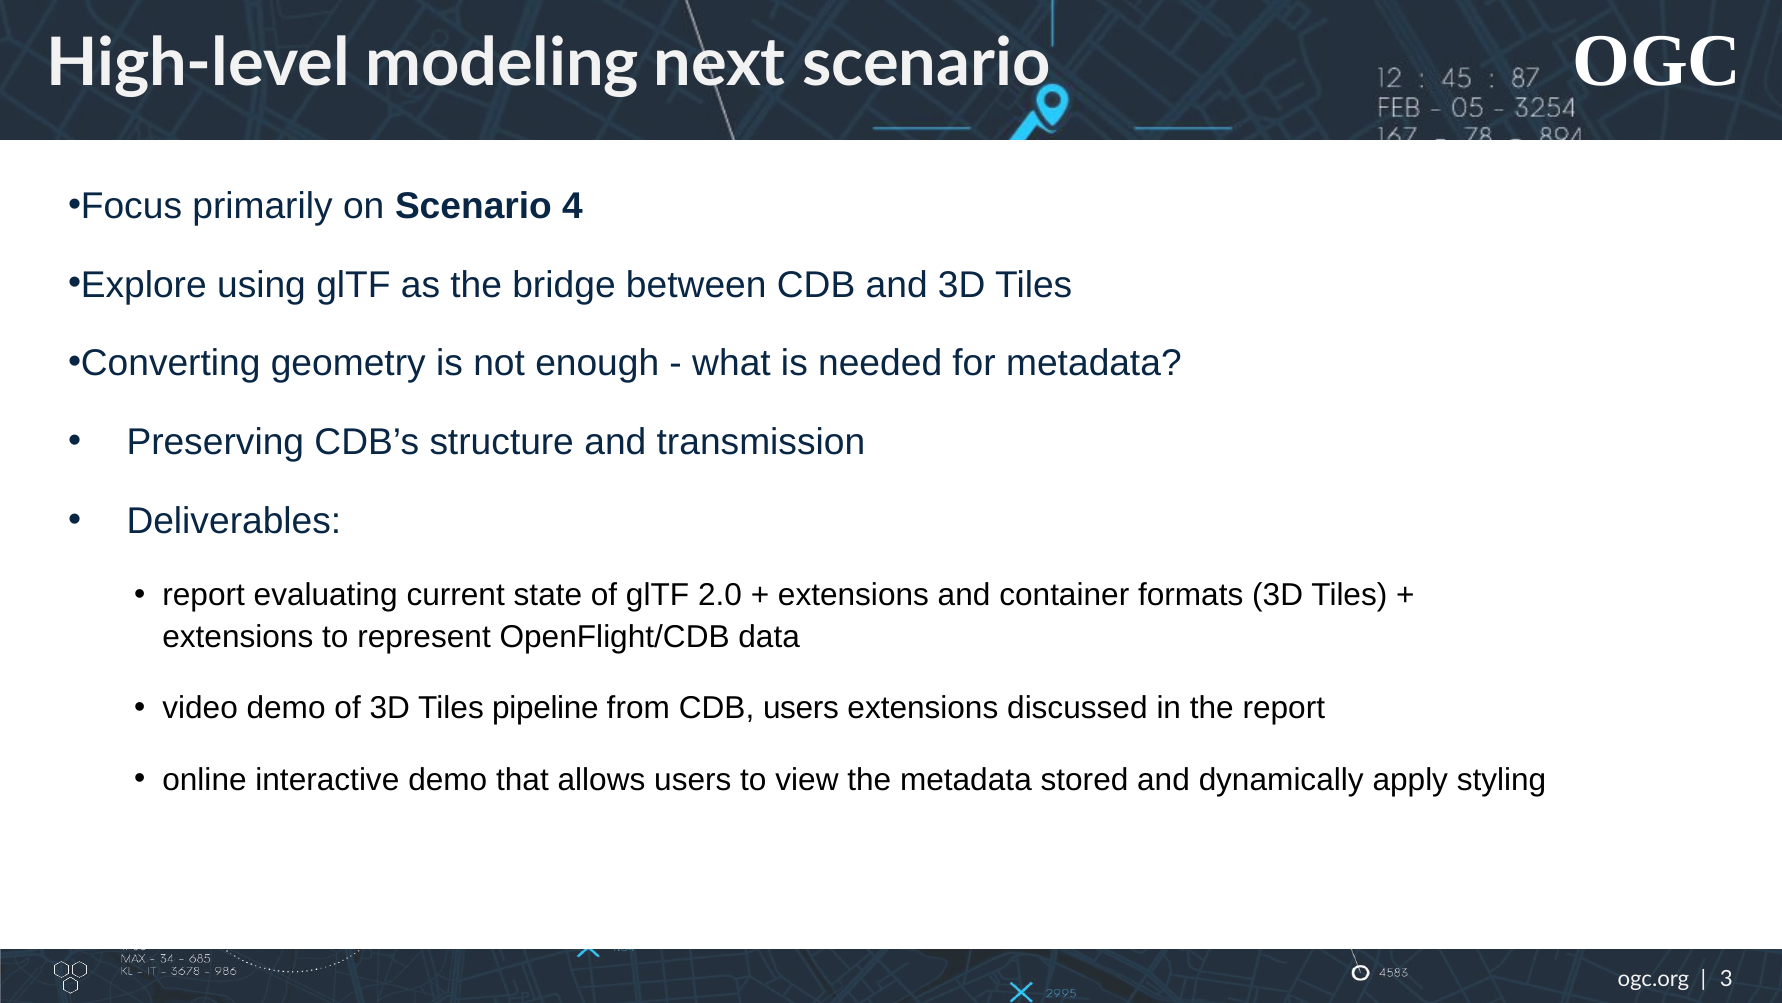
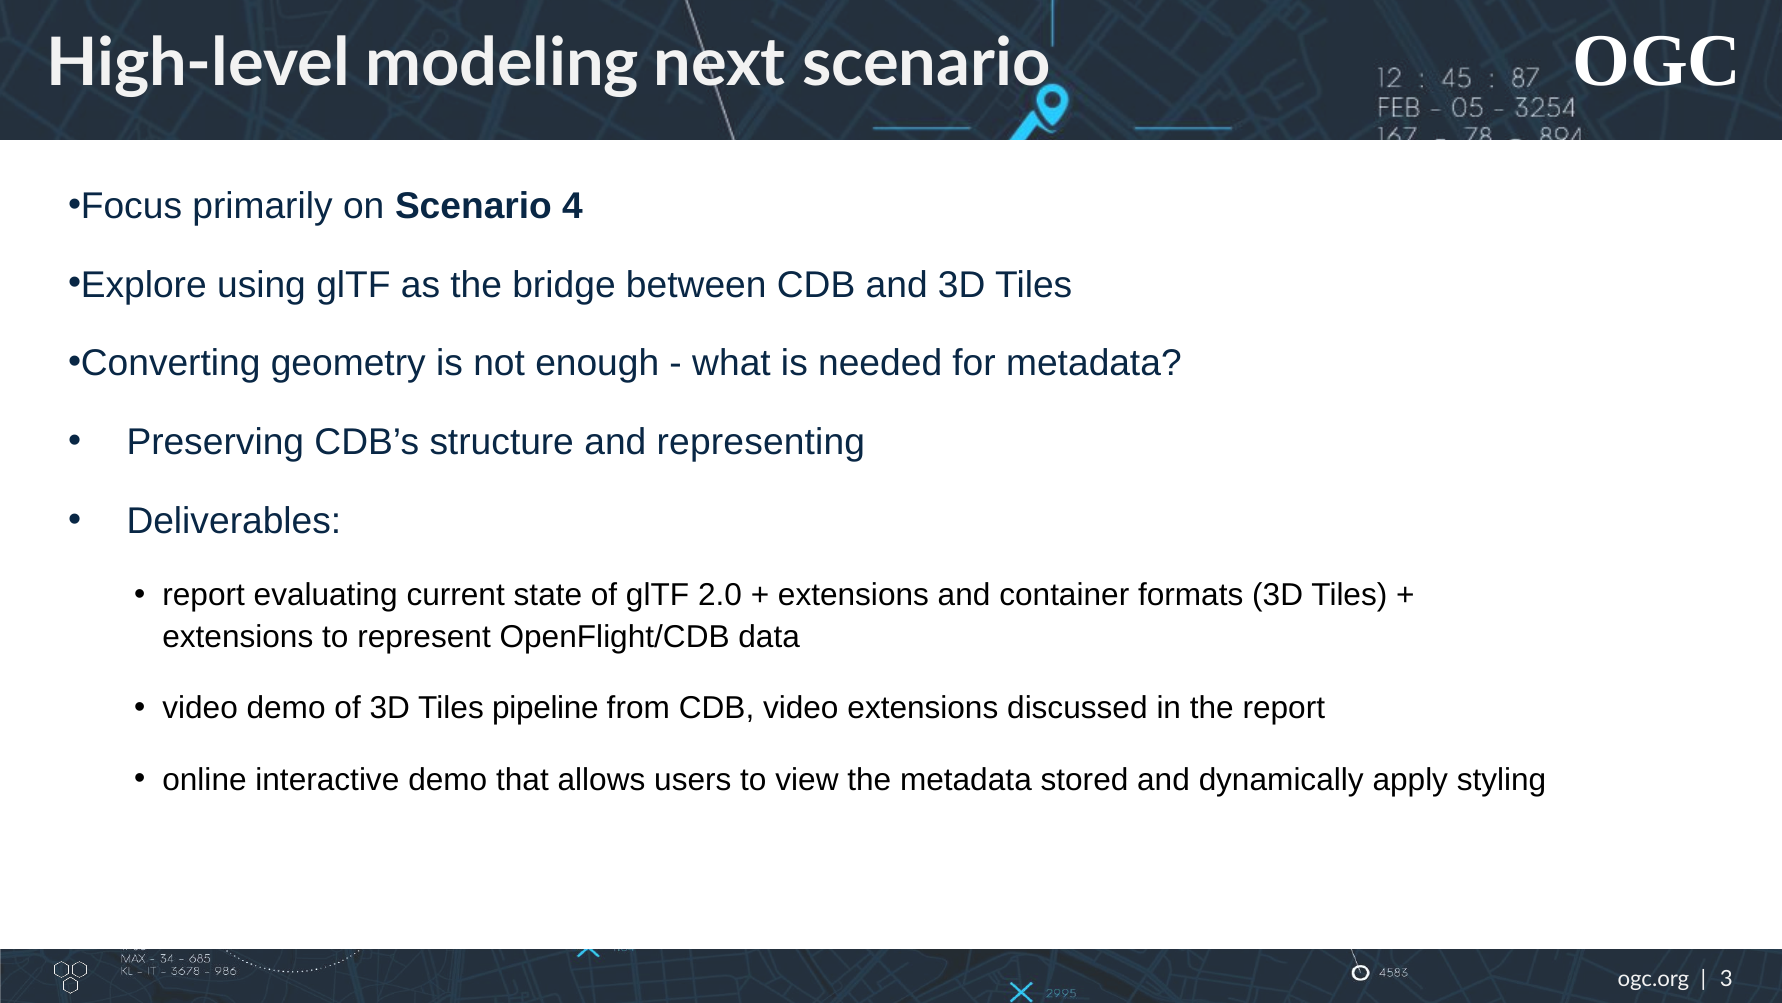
transmission: transmission -> representing
CDB users: users -> video
